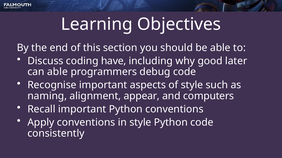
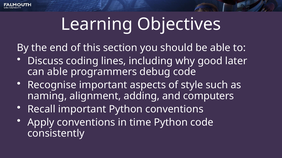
have: have -> lines
appear: appear -> adding
in style: style -> time
